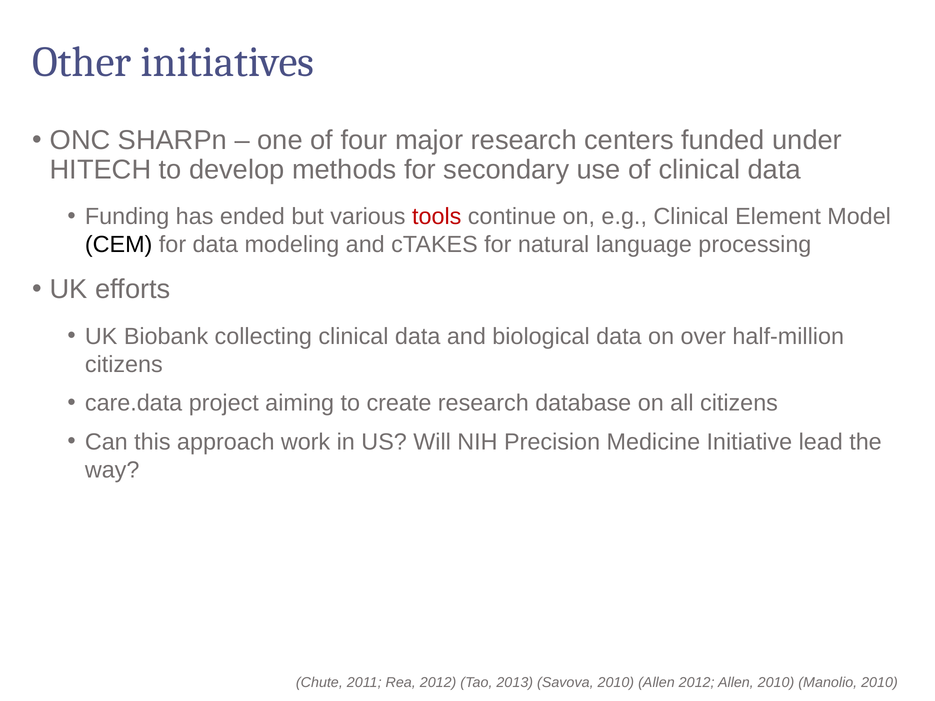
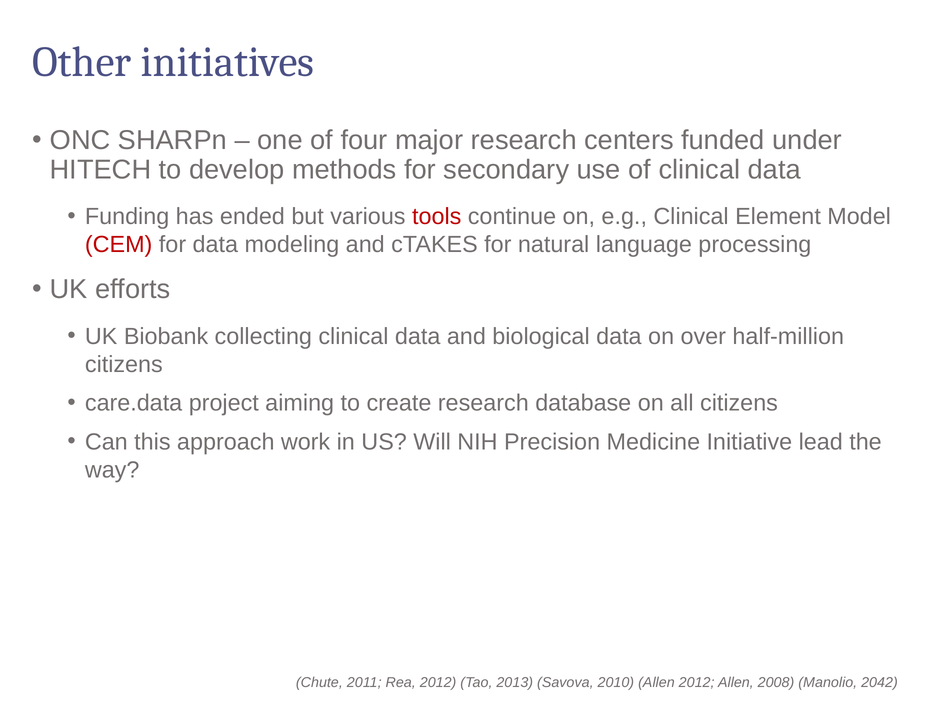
CEM colour: black -> red
Allen 2010: 2010 -> 2008
Manolio 2010: 2010 -> 2042
